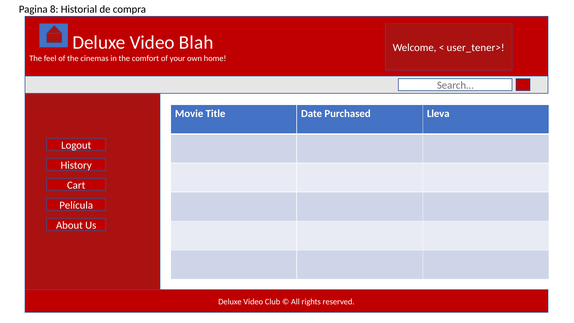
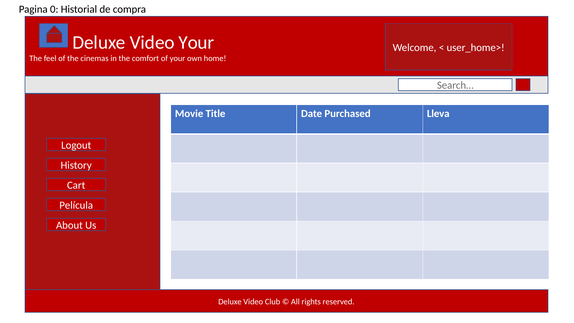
8: 8 -> 0
Video Blah: Blah -> Your
user_tener>: user_tener> -> user_home>
